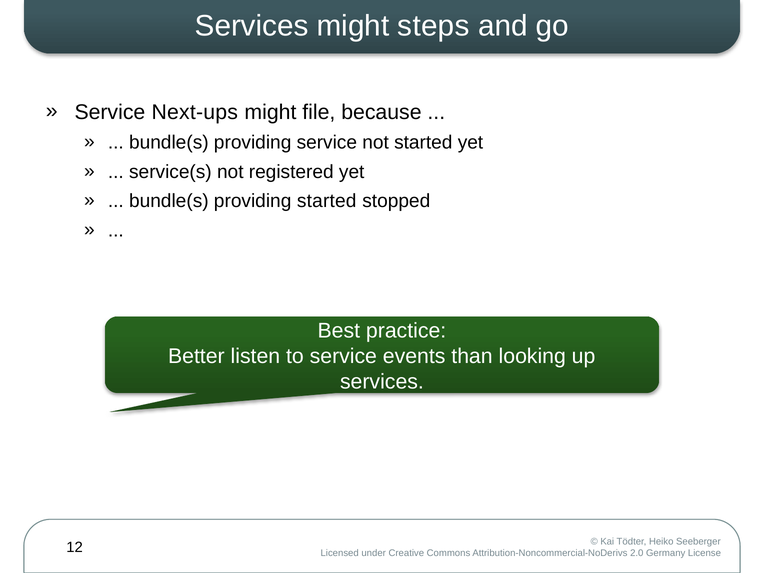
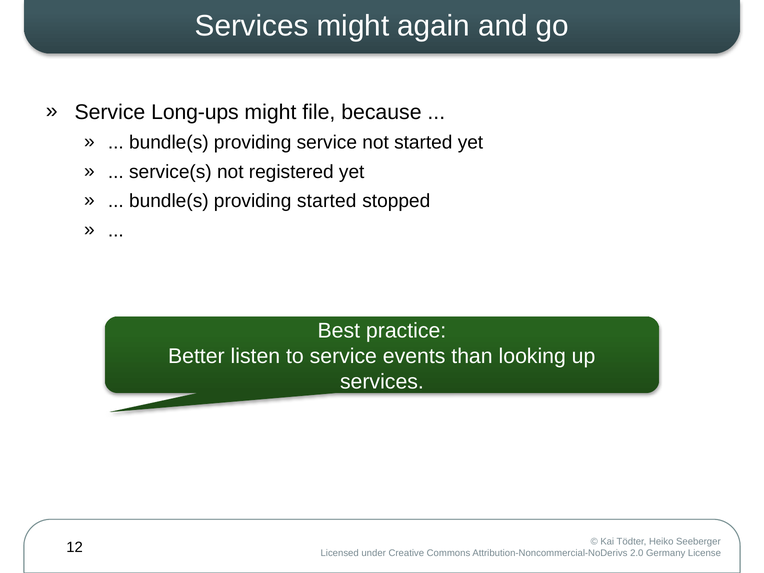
steps: steps -> again
Next-ups: Next-ups -> Long-ups
